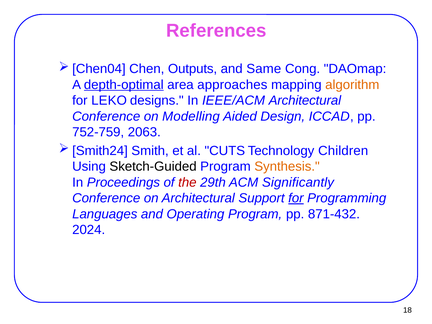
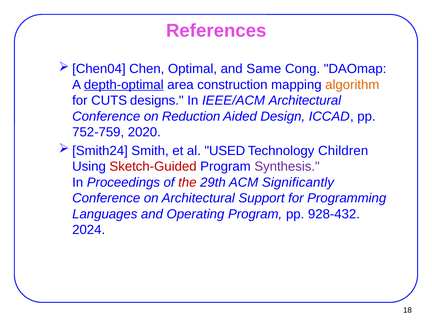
Outputs: Outputs -> Optimal
approaches: approaches -> construction
LEKO: LEKO -> CUTS
Modelling: Modelling -> Reduction
2063: 2063 -> 2020
CUTS: CUTS -> USED
Sketch-Guided colour: black -> red
Synthesis colour: orange -> purple
for at (296, 198) underline: present -> none
871-432: 871-432 -> 928-432
